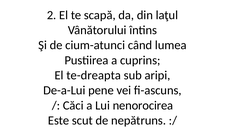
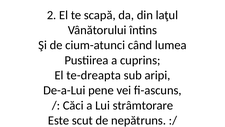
nenorocirea: nenorocirea -> strâmtorare
